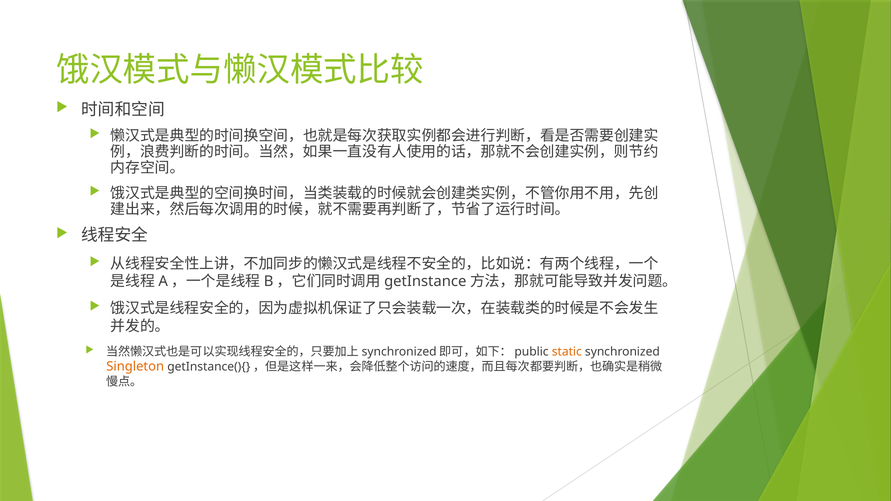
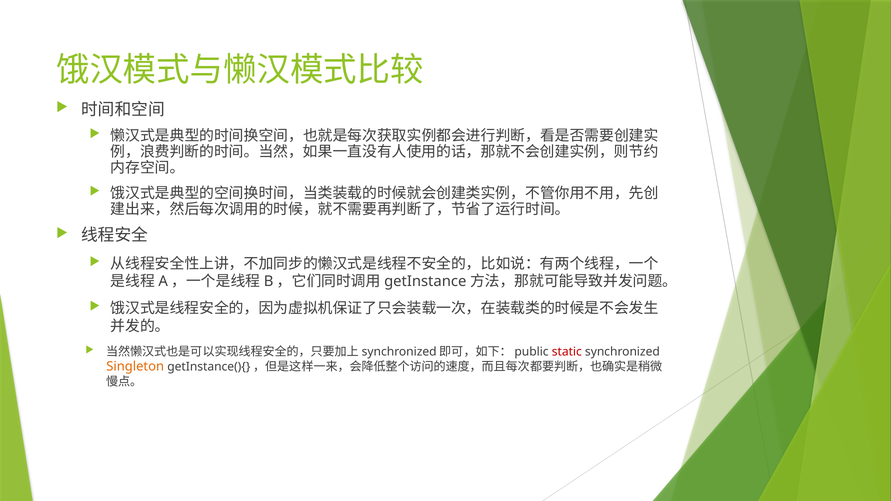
static colour: orange -> red
